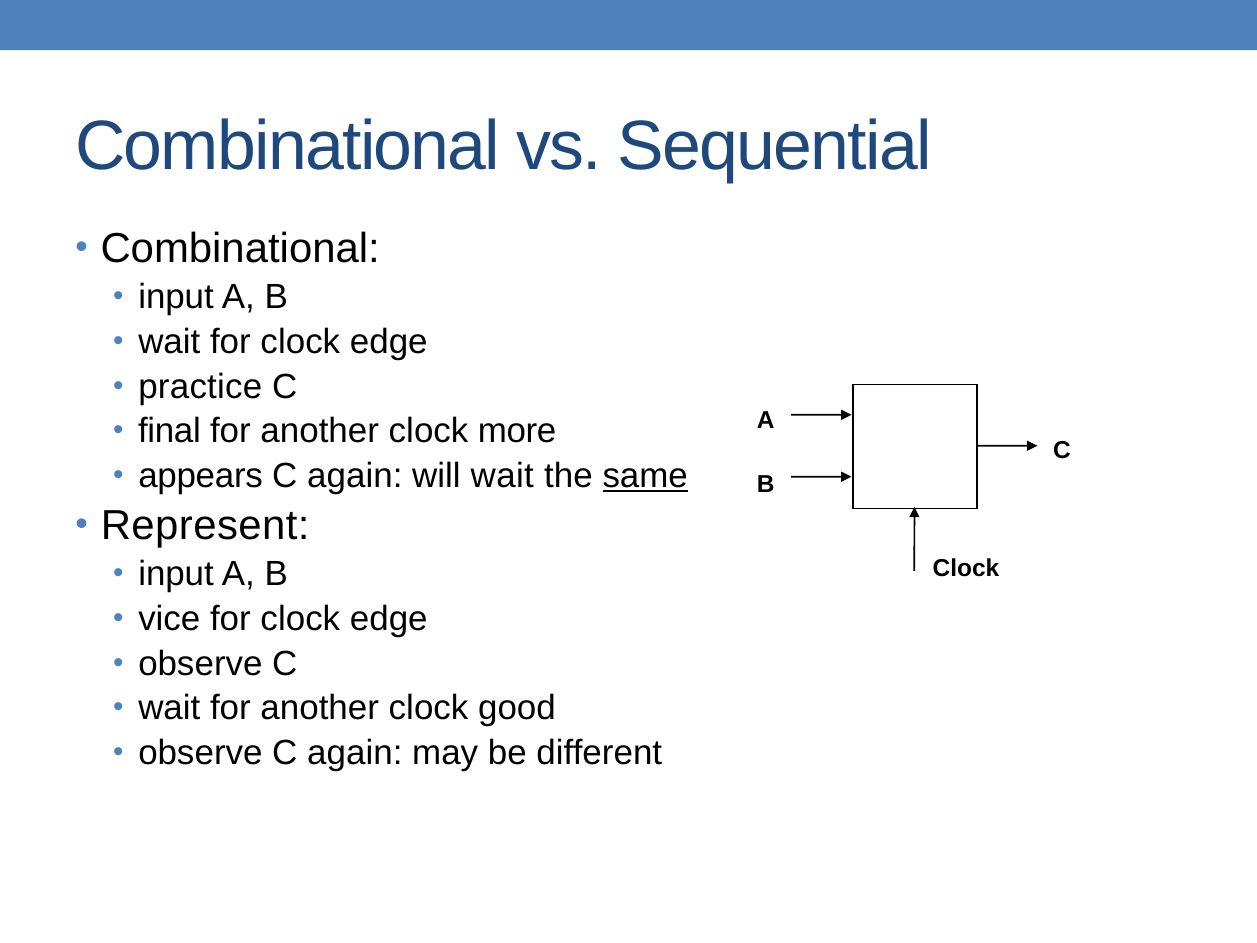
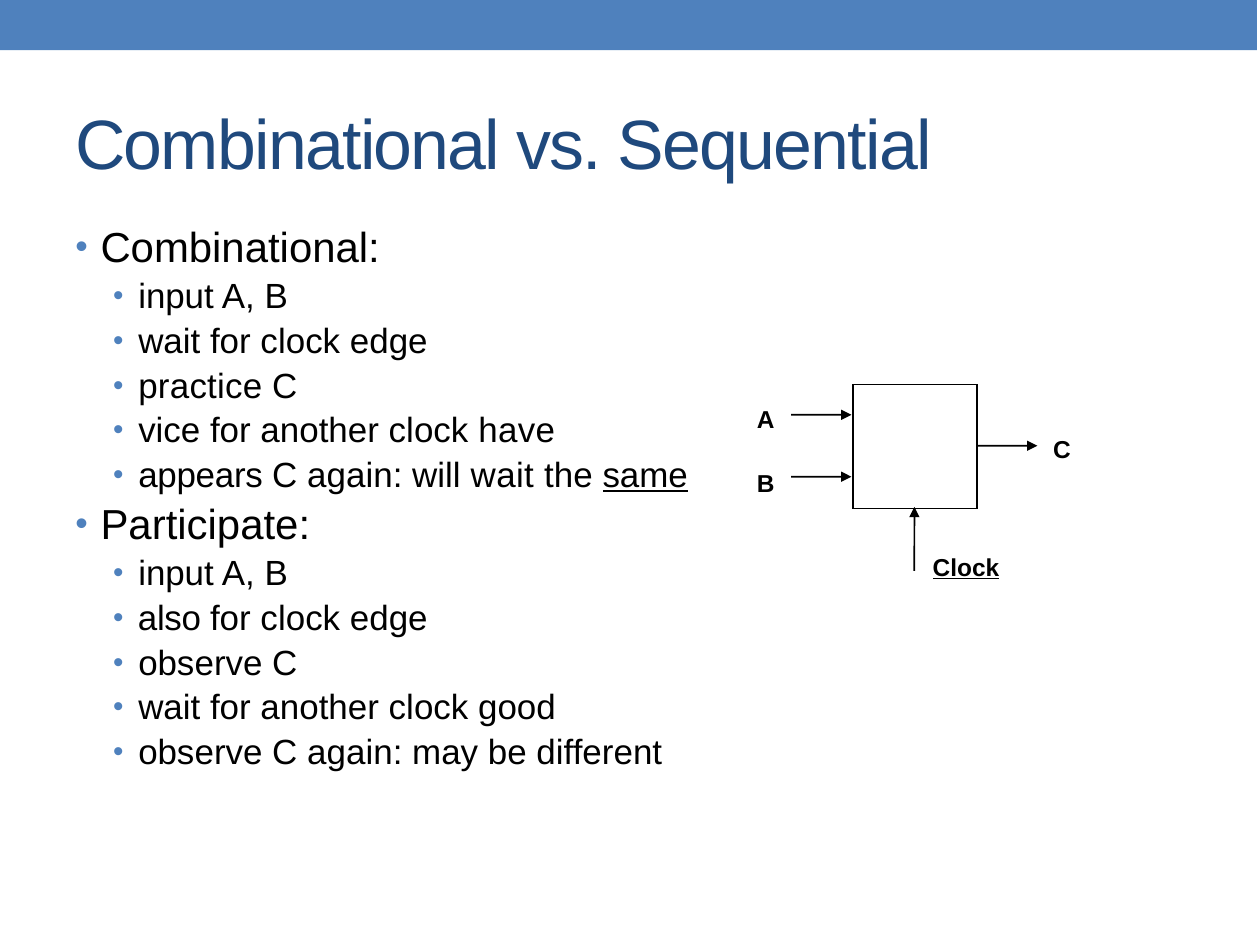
final: final -> vice
more: more -> have
Represent: Represent -> Participate
Clock at (966, 568) underline: none -> present
vice: vice -> also
